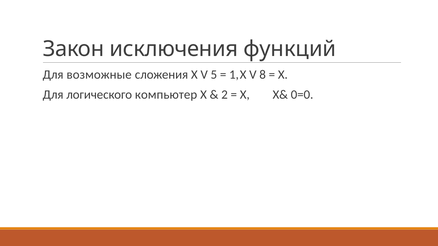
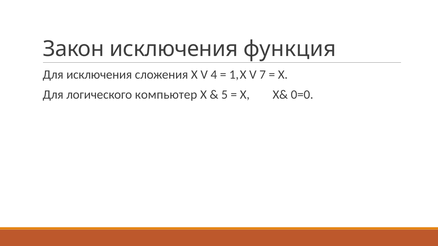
функций: функций -> функция
Для возможные: возможные -> исключения
5: 5 -> 4
8: 8 -> 7
2: 2 -> 5
